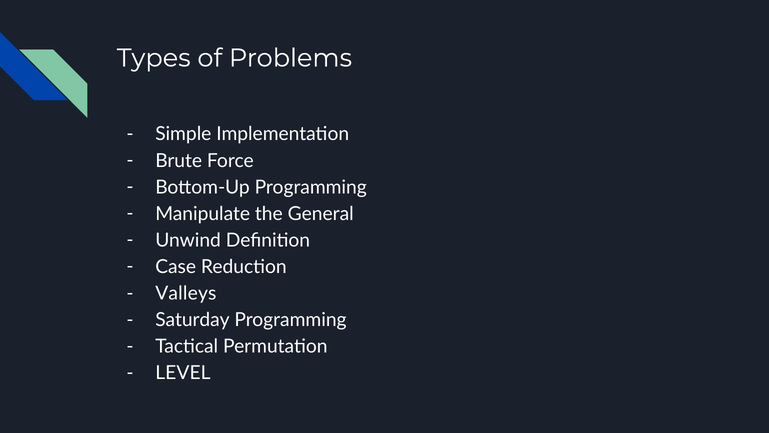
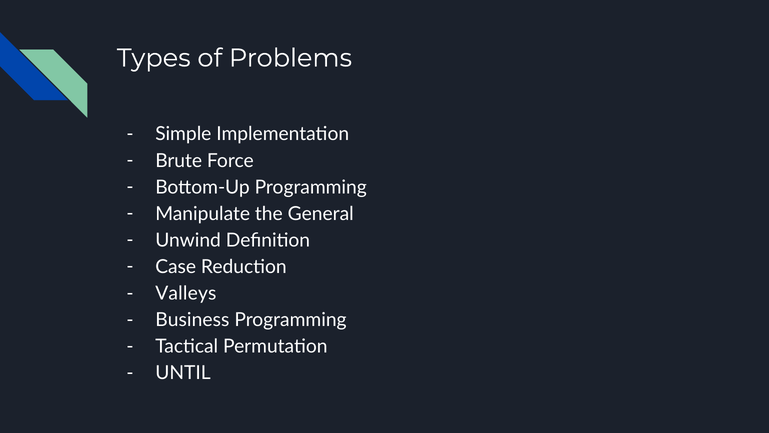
Saturday: Saturday -> Business
LEVEL: LEVEL -> UNTIL
